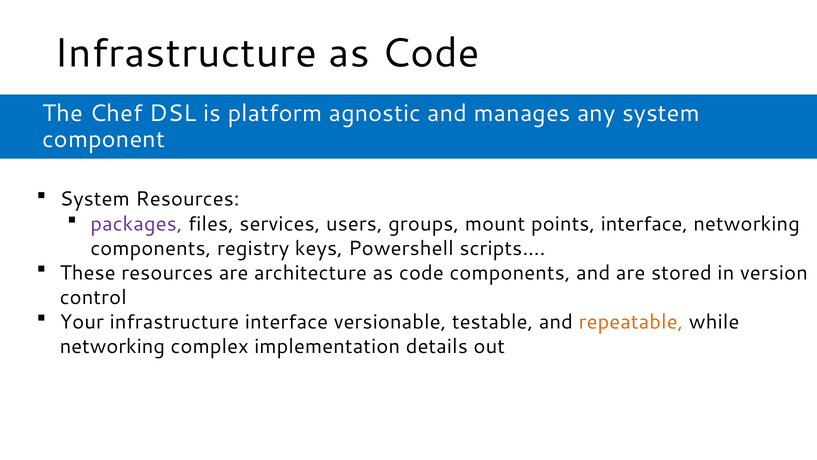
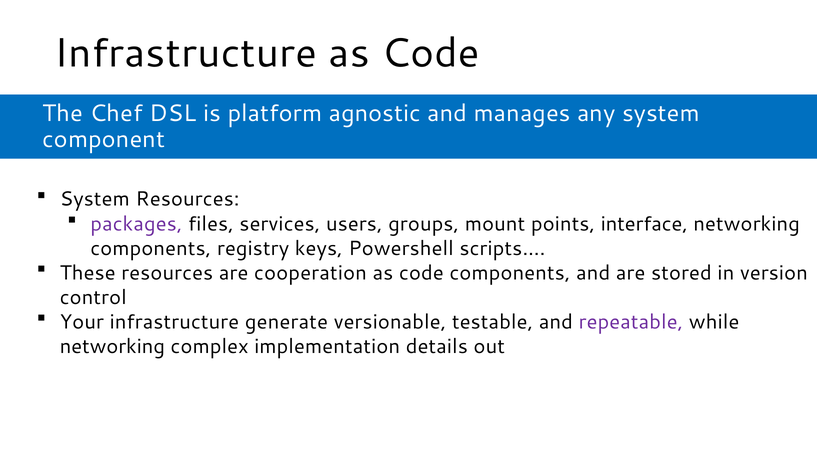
architecture: architecture -> cooperation
infrastructure interface: interface -> generate
repeatable colour: orange -> purple
